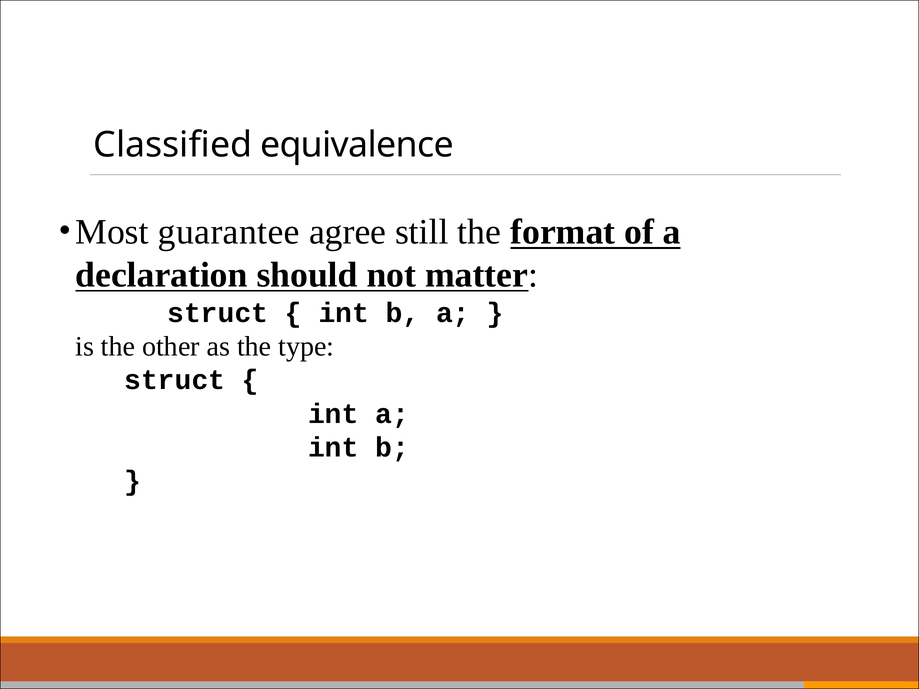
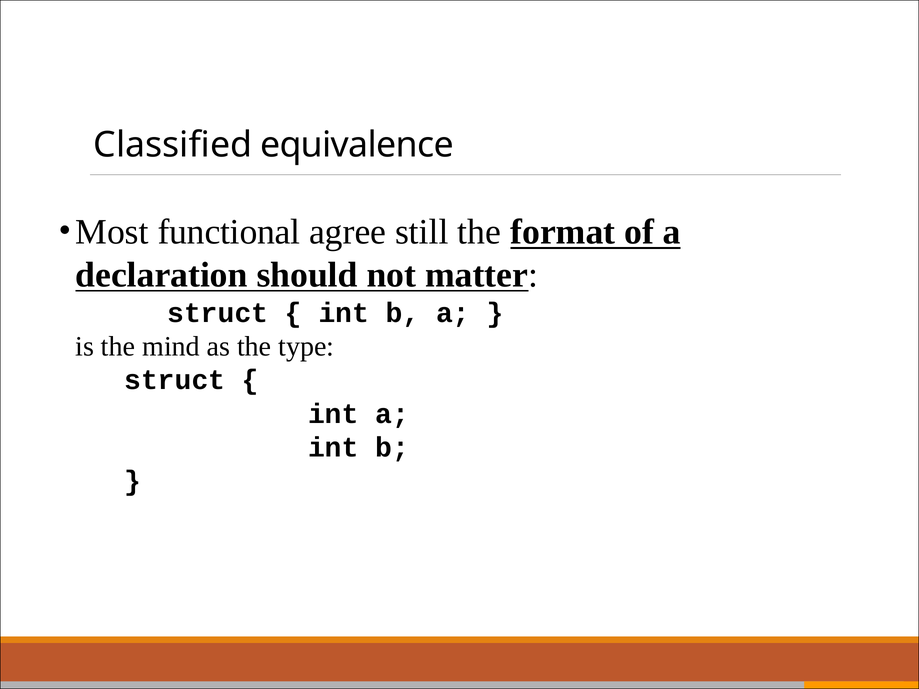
guarantee: guarantee -> functional
other: other -> mind
